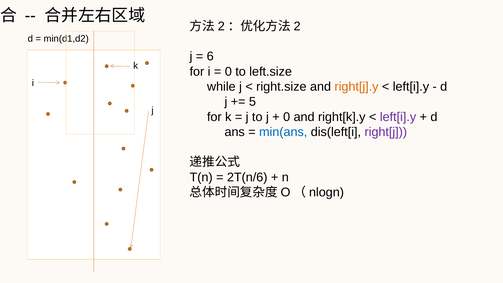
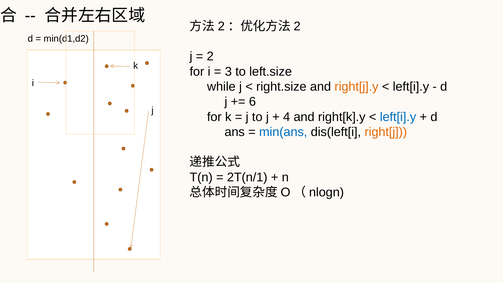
6: 6 -> 2
0 at (228, 72): 0 -> 3
5: 5 -> 6
0 at (287, 117): 0 -> 4
left[i].y at (398, 117) colour: purple -> blue
right[j colour: purple -> orange
2T(n/6: 2T(n/6 -> 2T(n/1
